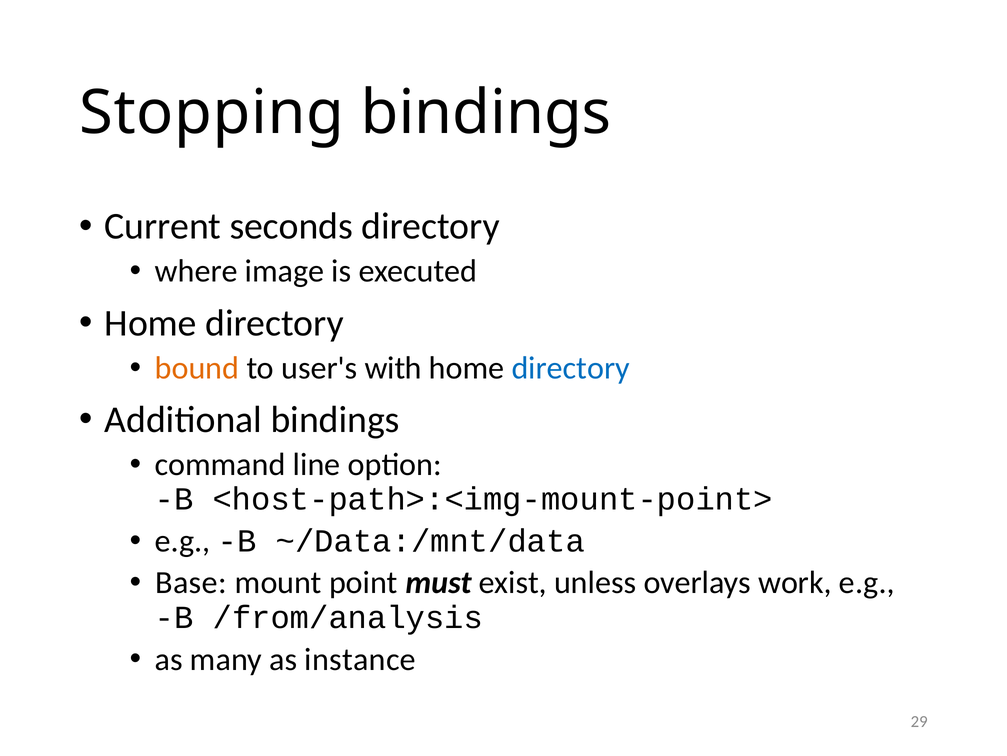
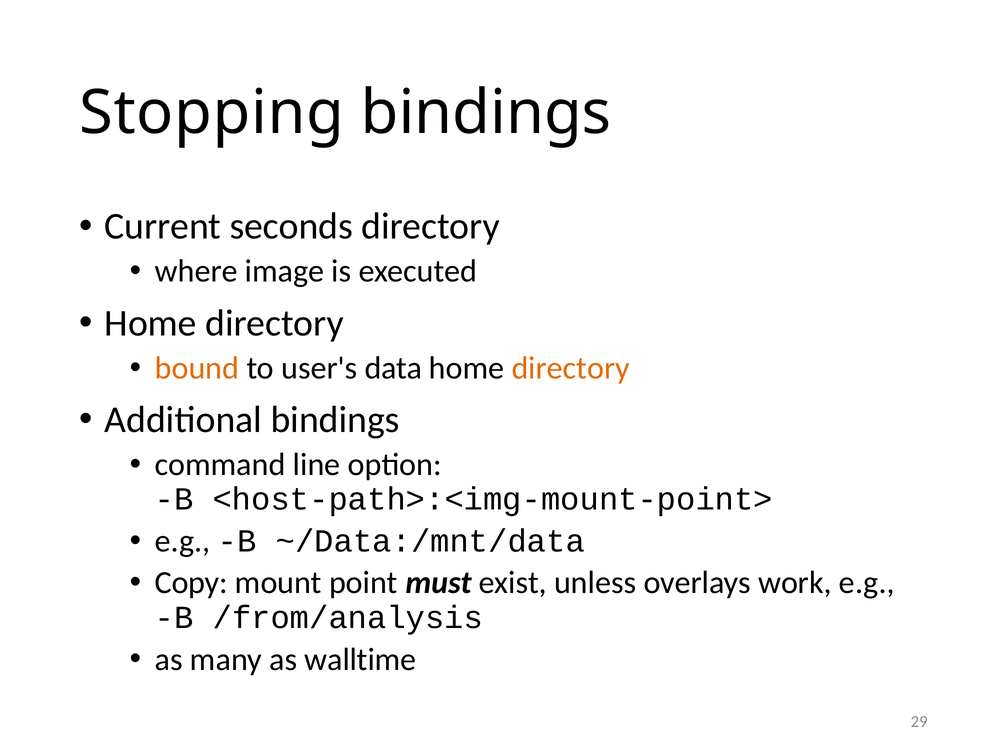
with: with -> data
directory at (571, 368) colour: blue -> orange
Base: Base -> Copy
instance: instance -> walltime
